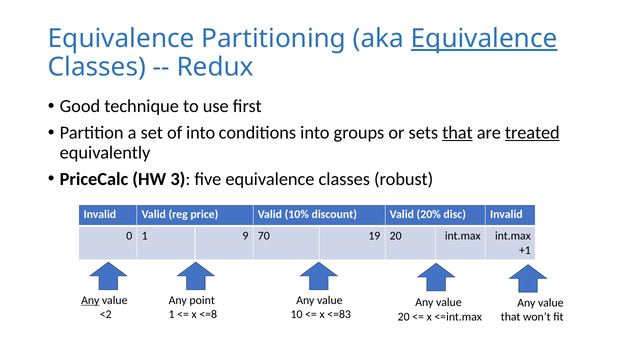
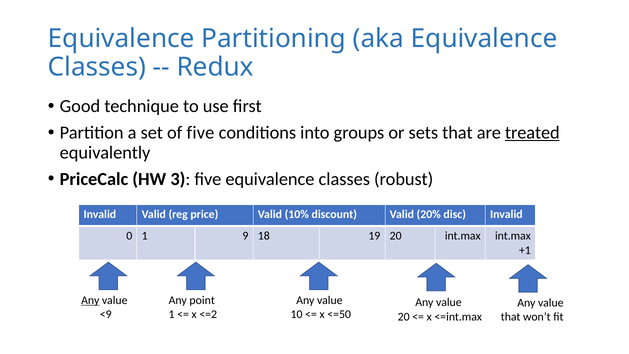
Equivalence at (484, 39) underline: present -> none
of into: into -> five
that at (457, 133) underline: present -> none
70: 70 -> 18
<2: <2 -> <9
<=8: <=8 -> <=2
<=83: <=83 -> <=50
